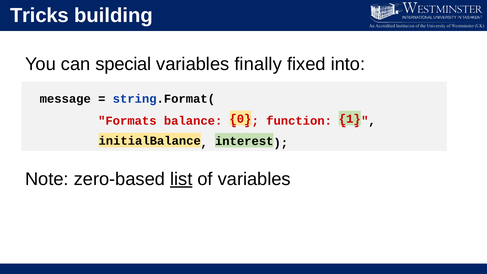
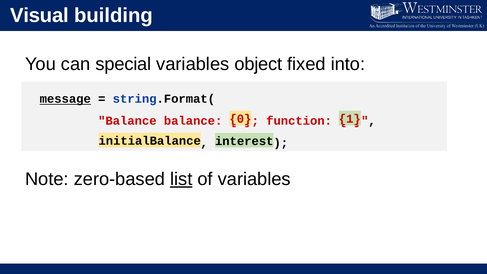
Tricks: Tricks -> Visual
finally: finally -> object
message underline: none -> present
Formats at (127, 121): Formats -> Balance
